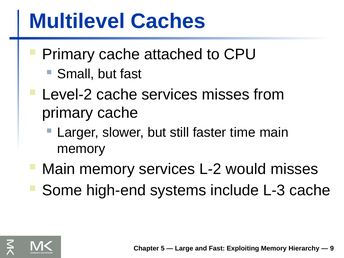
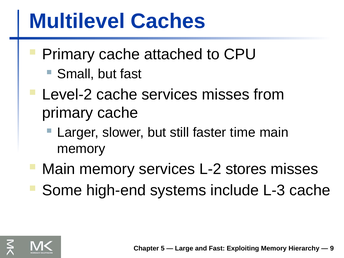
would: would -> stores
